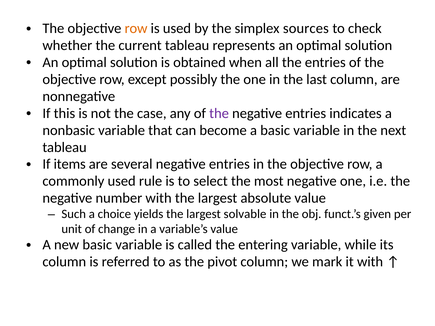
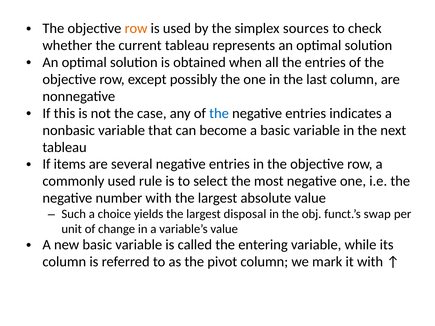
the at (219, 113) colour: purple -> blue
solvable: solvable -> disposal
given: given -> swap
